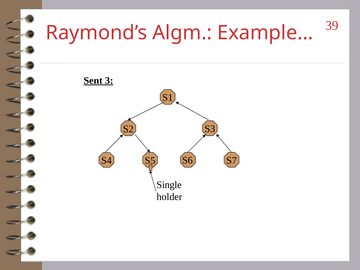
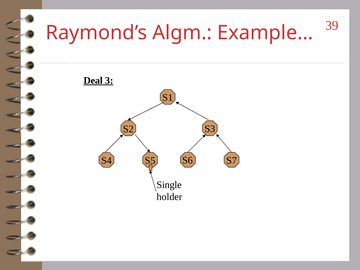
Sent: Sent -> Deal
